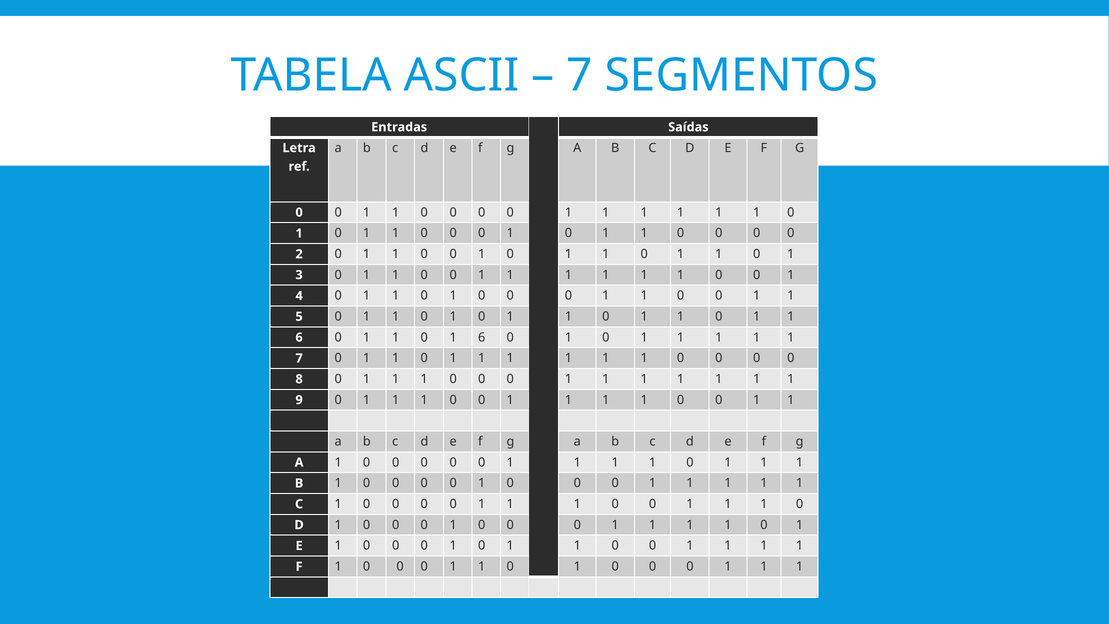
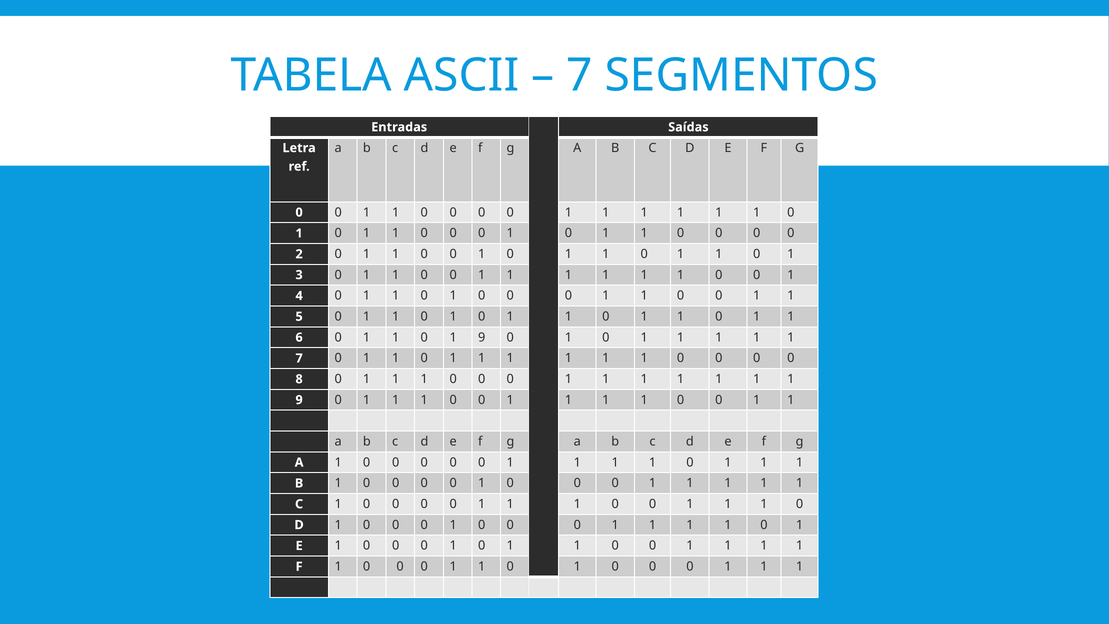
0 1 6: 6 -> 9
